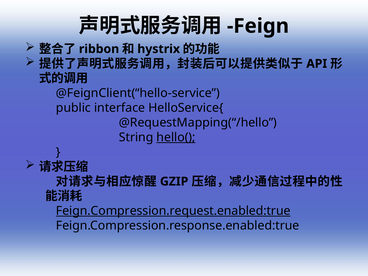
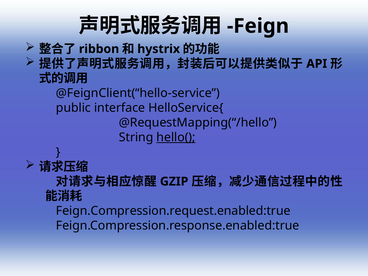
Feign.Compression.request.enabled:true underline: present -> none
